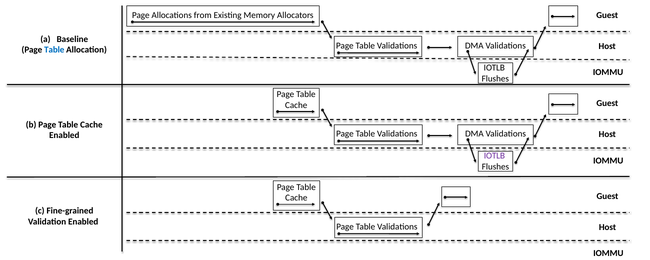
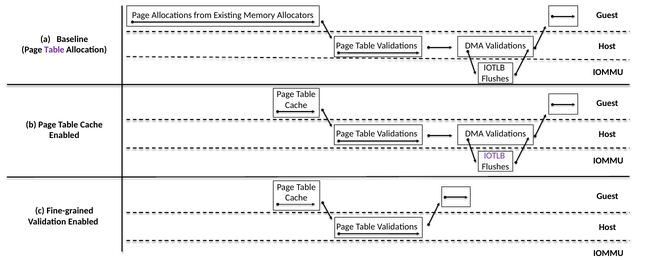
Table at (54, 50) colour: blue -> purple
